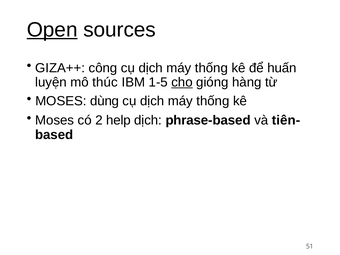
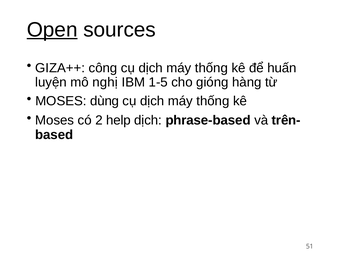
thúc: thúc -> nghị
cho underline: present -> none
tiên-: tiên- -> trên-
